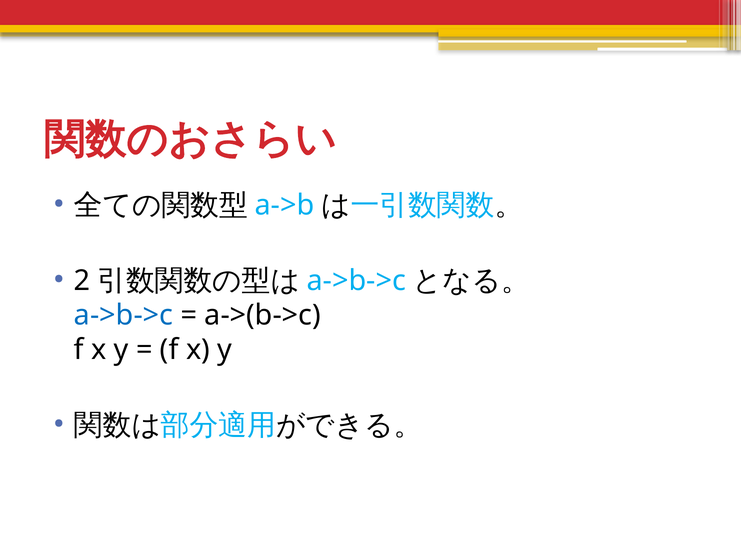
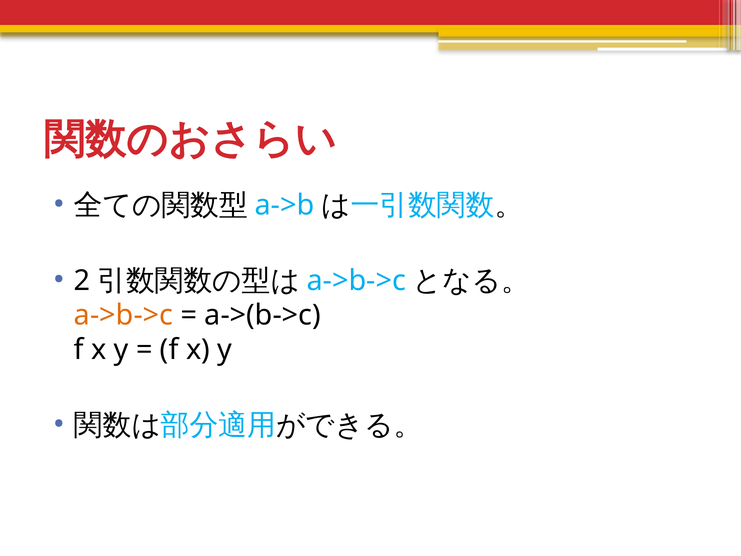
a->b->c at (124, 315) colour: blue -> orange
